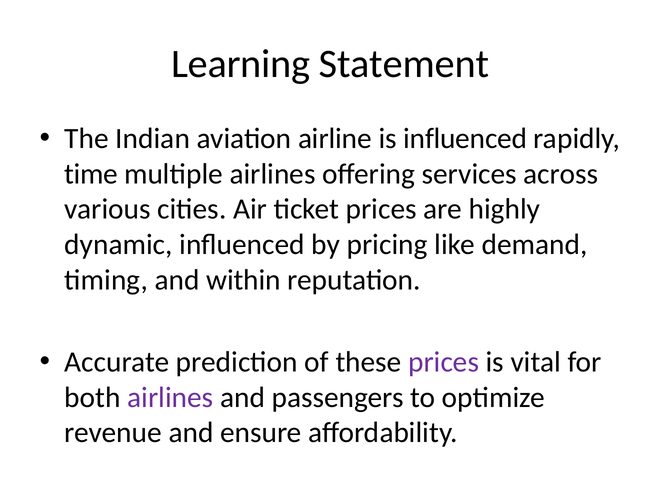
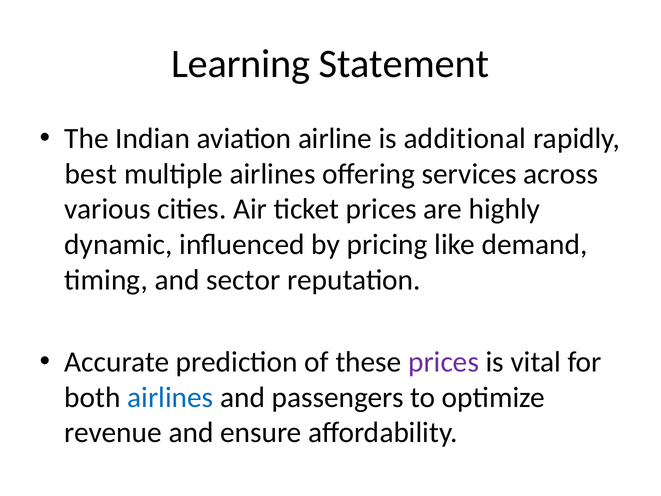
is influenced: influenced -> additional
time: time -> best
and within: within -> sector
airlines at (170, 397) colour: purple -> blue
